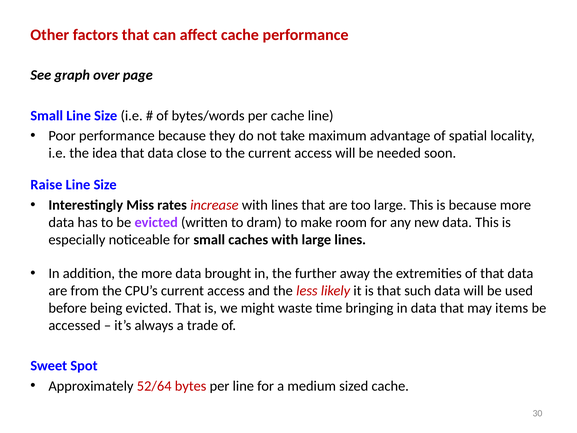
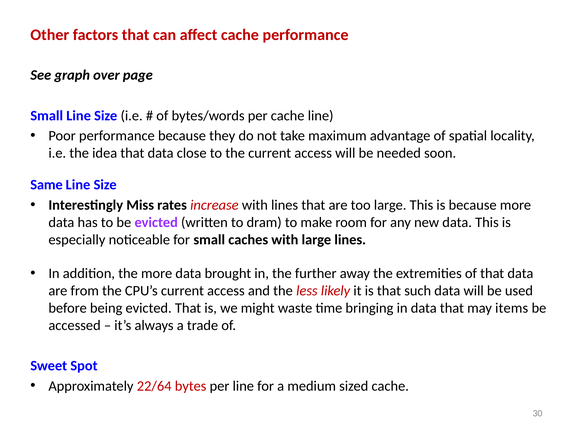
Raise: Raise -> Same
52/64: 52/64 -> 22/64
